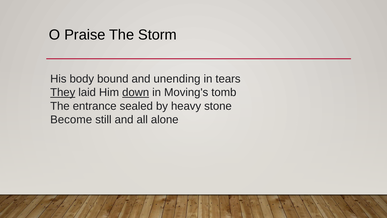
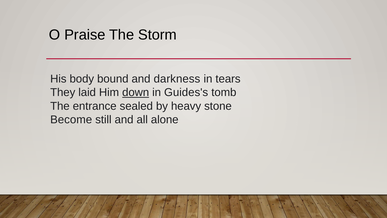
unending: unending -> darkness
They underline: present -> none
Moving's: Moving's -> Guides's
